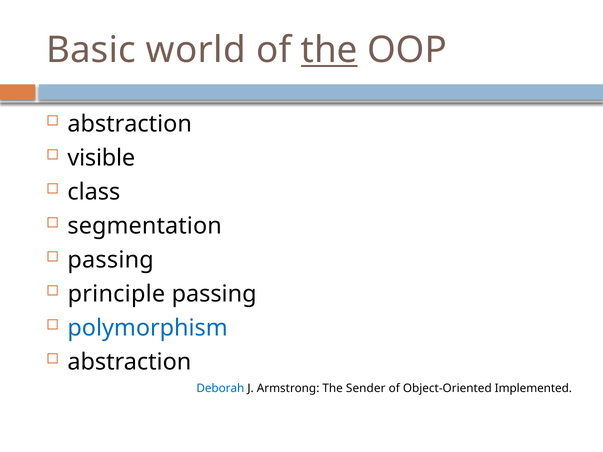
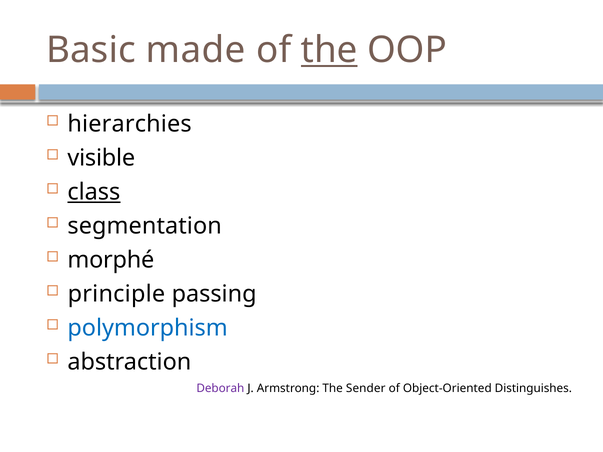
world: world -> made
abstraction at (130, 124): abstraction -> hierarchies
class underline: none -> present
passing at (111, 260): passing -> morphé
Deborah colour: blue -> purple
Implemented: Implemented -> Distinguishes
